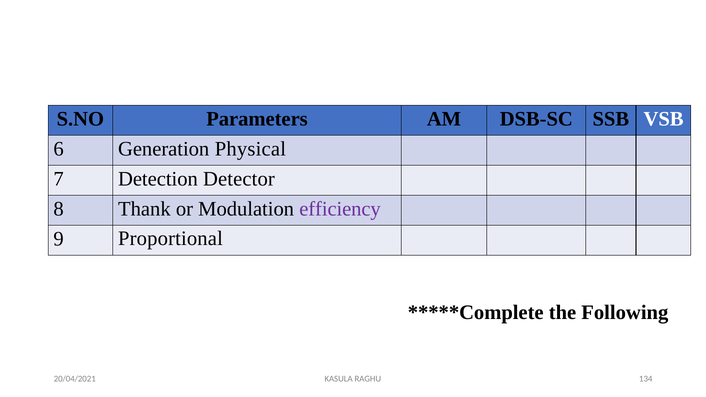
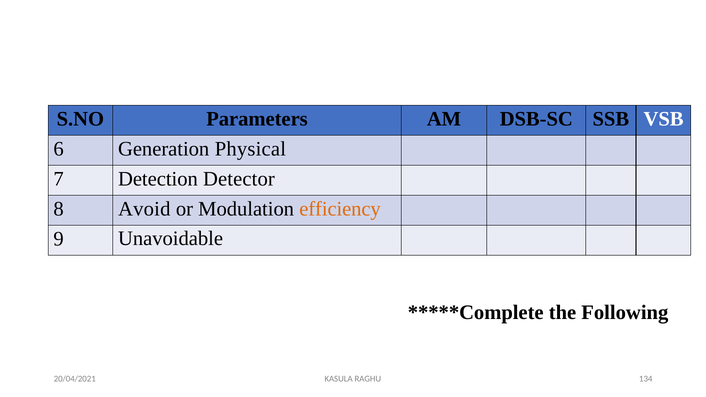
Thank: Thank -> Avoid
efficiency colour: purple -> orange
Proportional: Proportional -> Unavoidable
